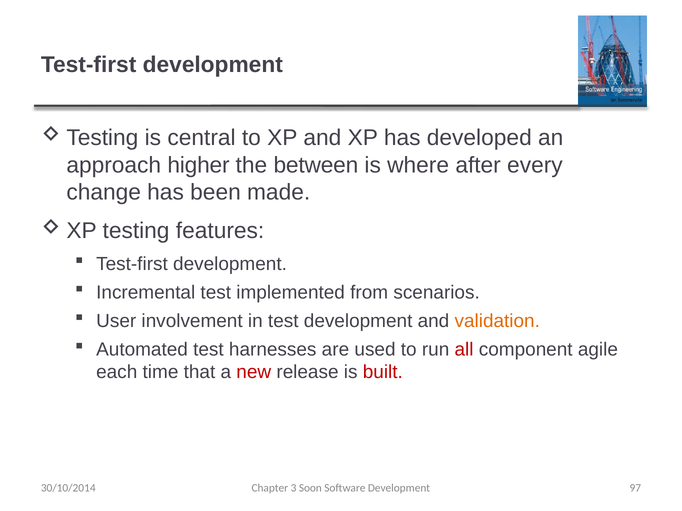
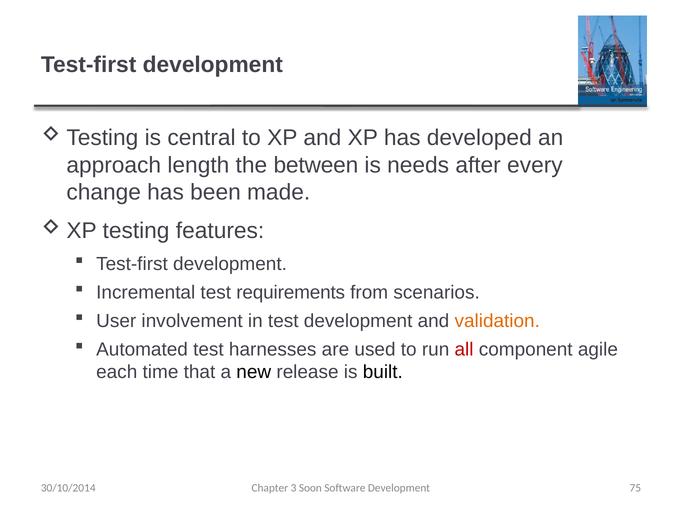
higher: higher -> length
where: where -> needs
implemented: implemented -> requirements
new colour: red -> black
built colour: red -> black
97: 97 -> 75
